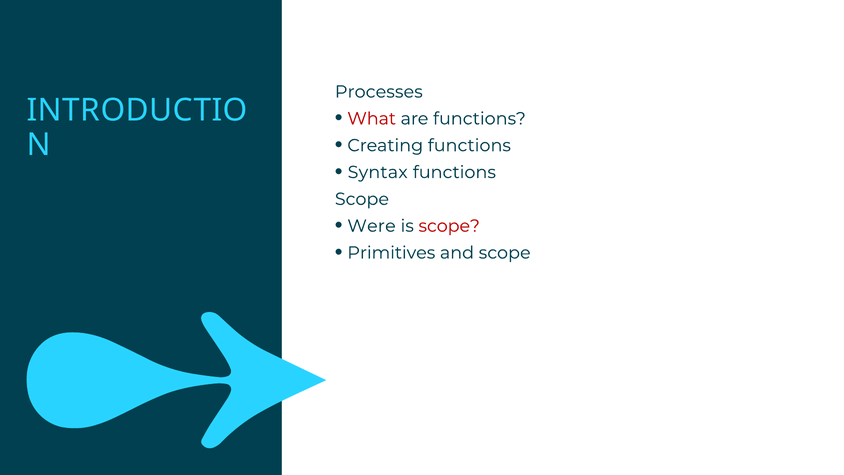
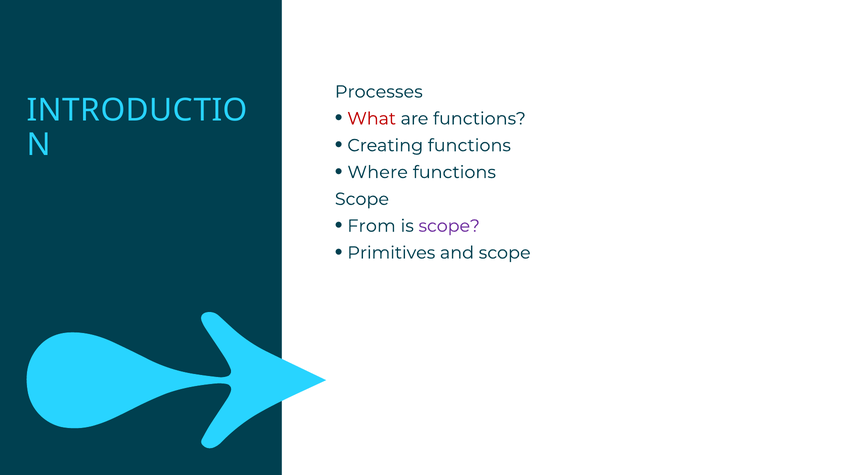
Syntax: Syntax -> Where
Were: Were -> From
scope at (449, 226) colour: red -> purple
